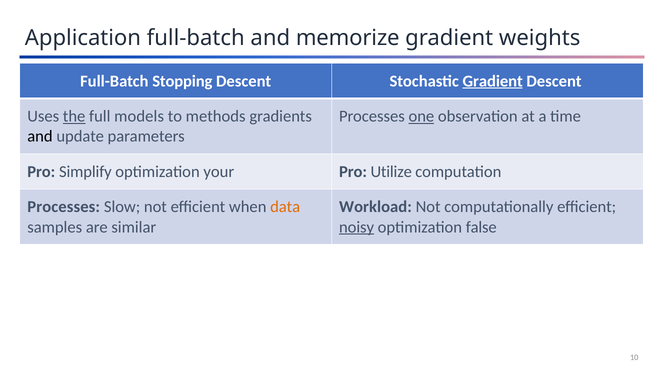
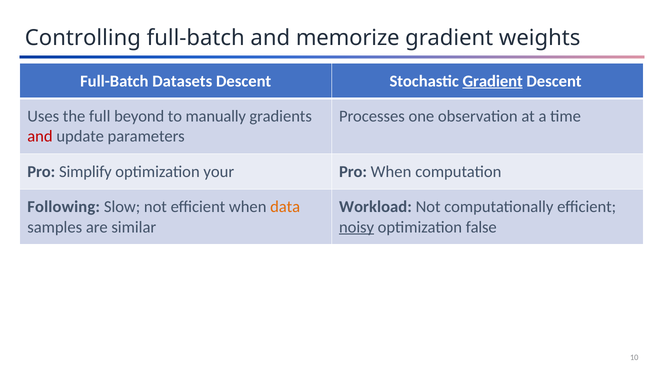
Application: Application -> Controlling
Stopping: Stopping -> Datasets
the underline: present -> none
models: models -> beyond
methods: methods -> manually
one underline: present -> none
and at (40, 136) colour: black -> red
Pro Utilize: Utilize -> When
Processes at (64, 207): Processes -> Following
